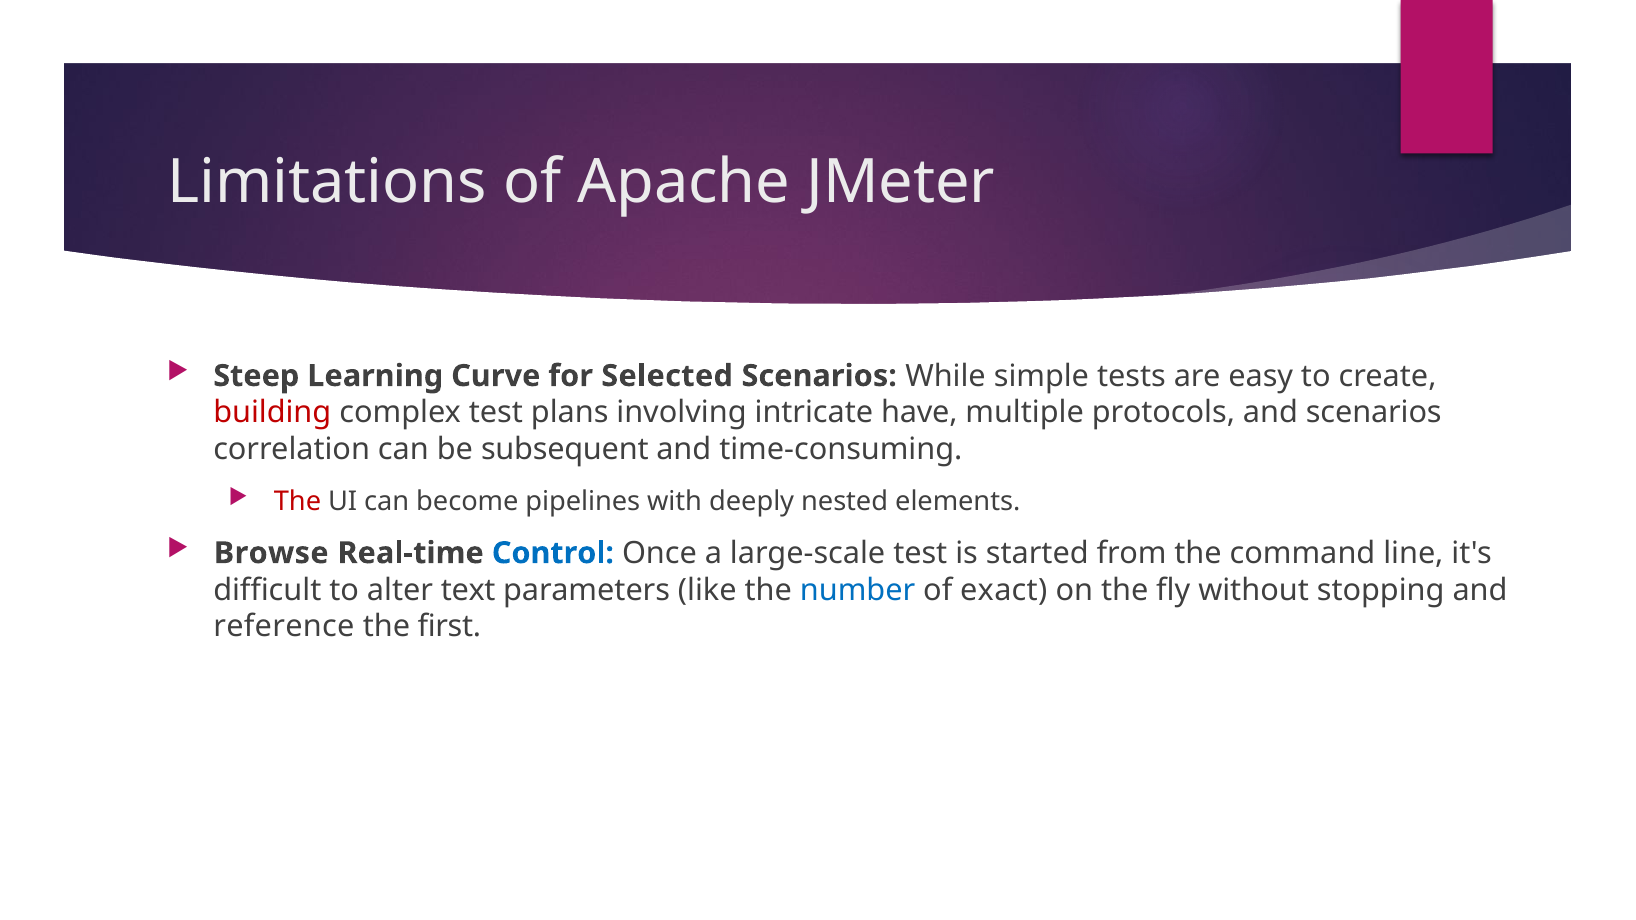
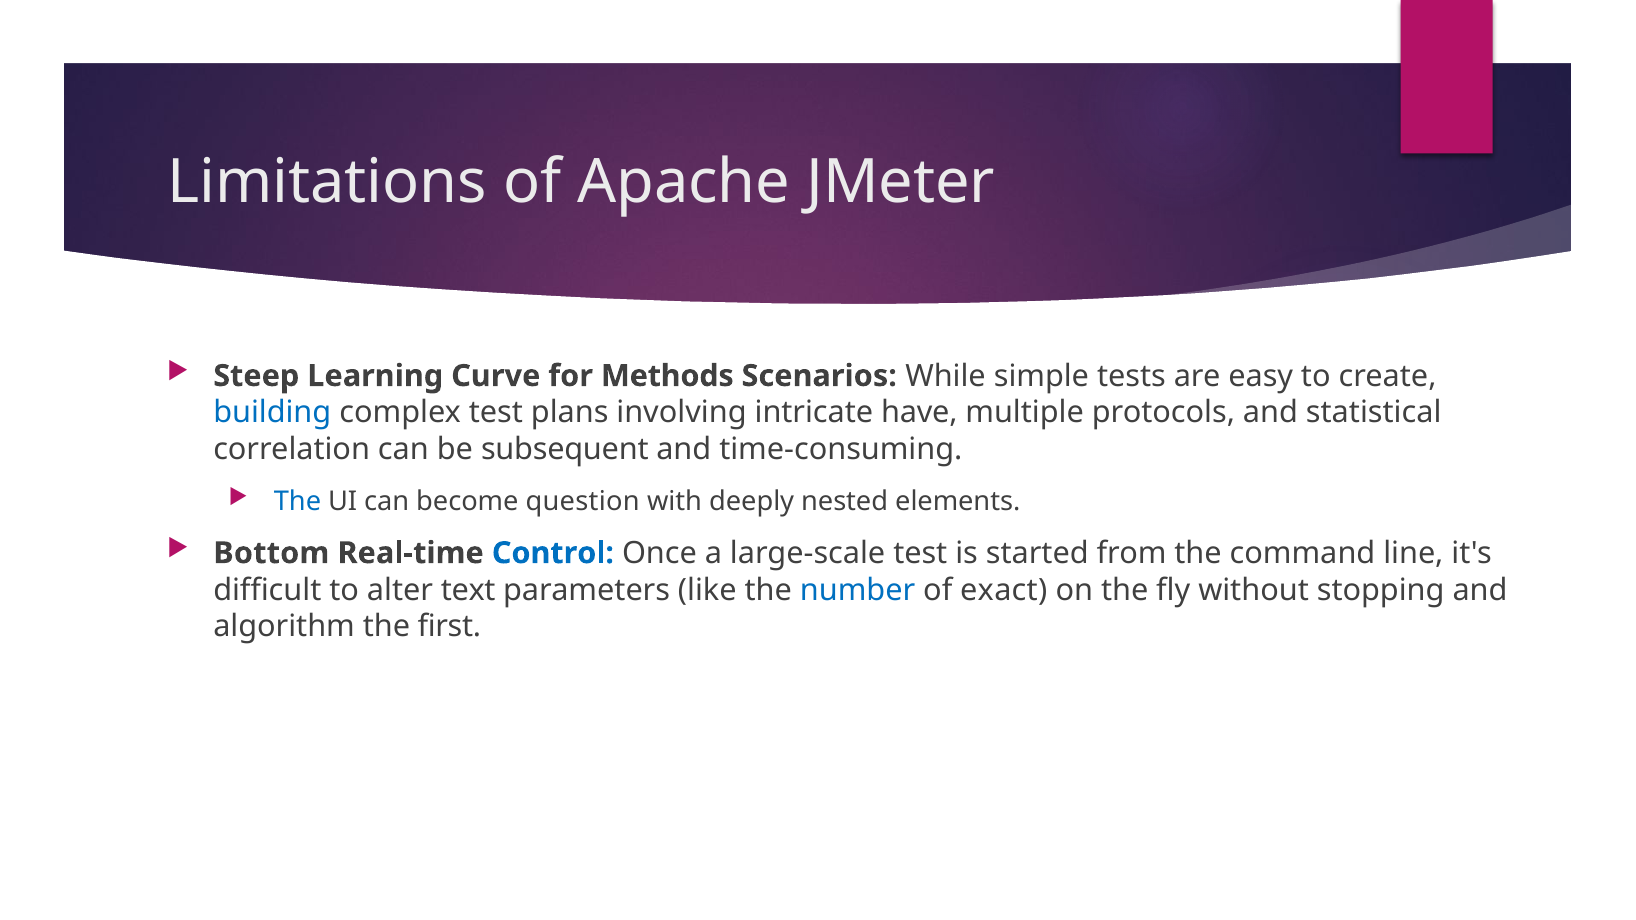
Selected: Selected -> Methods
building colour: red -> blue
and scenarios: scenarios -> statistical
The at (298, 501) colour: red -> blue
pipelines: pipelines -> question
Browse: Browse -> Bottom
reference: reference -> algorithm
